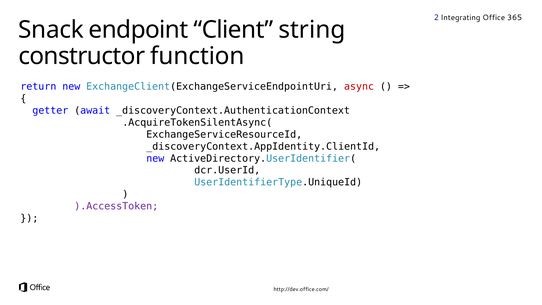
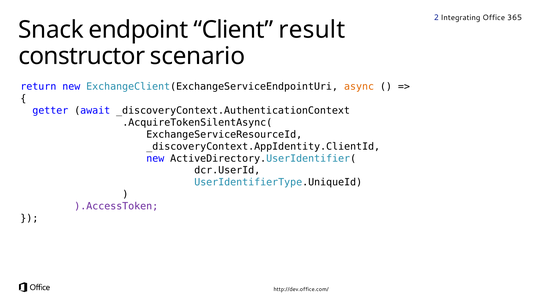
string: string -> result
function: function -> scenario
async colour: red -> orange
